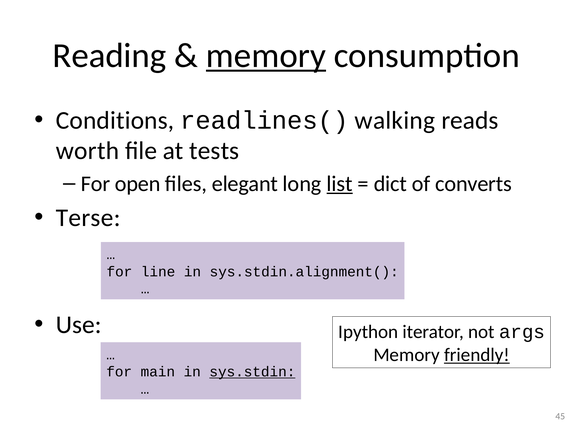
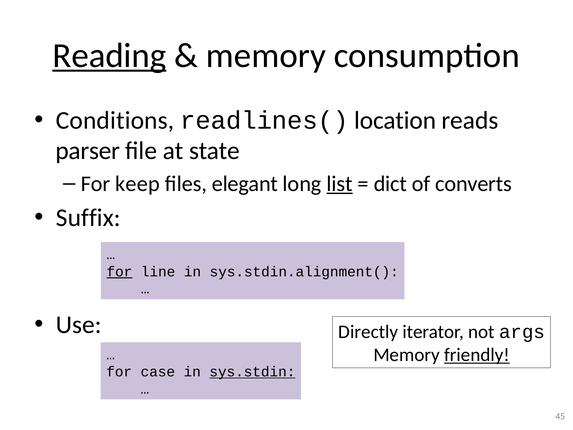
Reading underline: none -> present
memory at (266, 55) underline: present -> none
walking: walking -> location
worth: worth -> parser
tests: tests -> state
open: open -> keep
Terse: Terse -> Suffix
for at (119, 272) underline: none -> present
Ipython: Ipython -> Directly
main: main -> case
